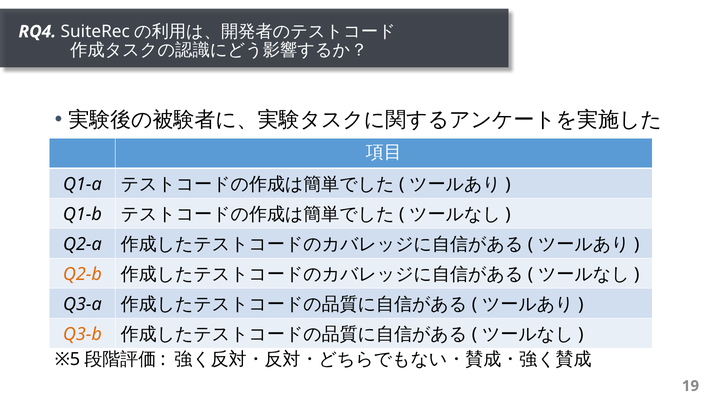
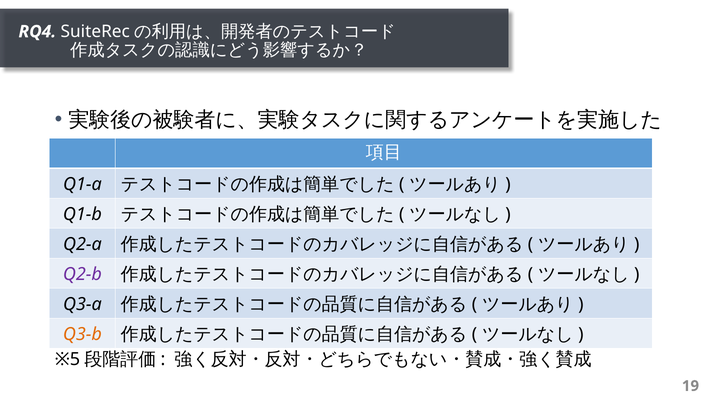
Q2-b colour: orange -> purple
